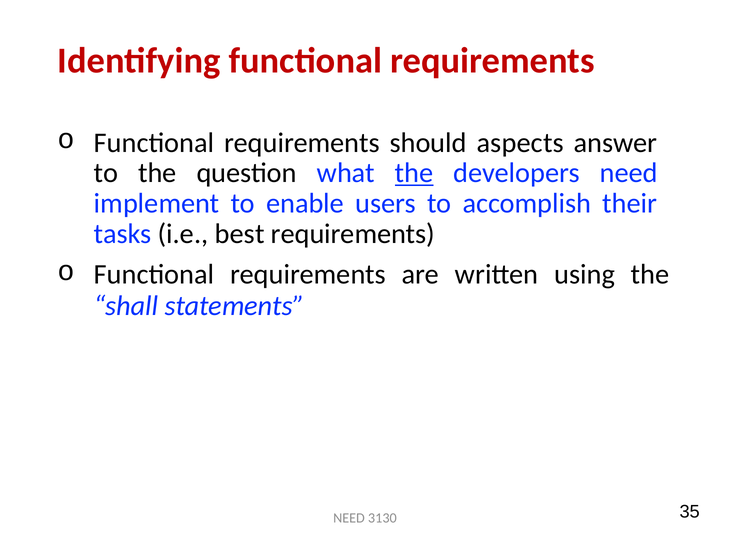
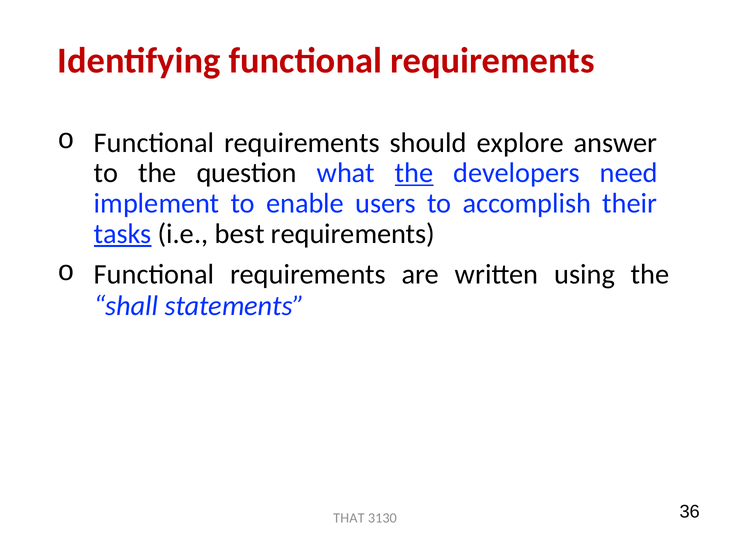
aspects: aspects -> explore
tasks underline: none -> present
NEED at (349, 519): NEED -> THAT
35: 35 -> 36
